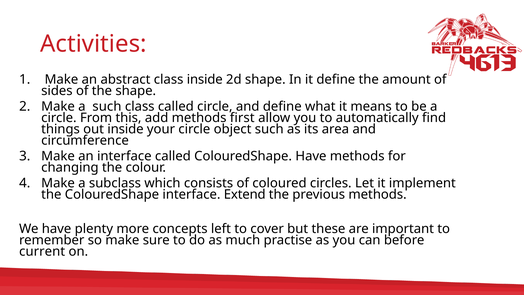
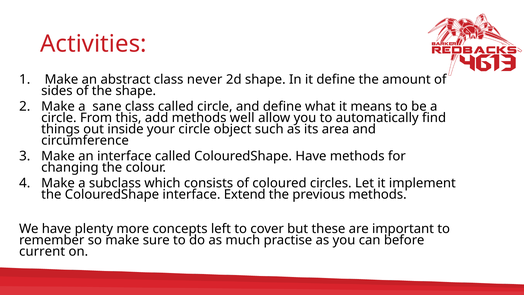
class inside: inside -> never
a such: such -> sane
first: first -> well
